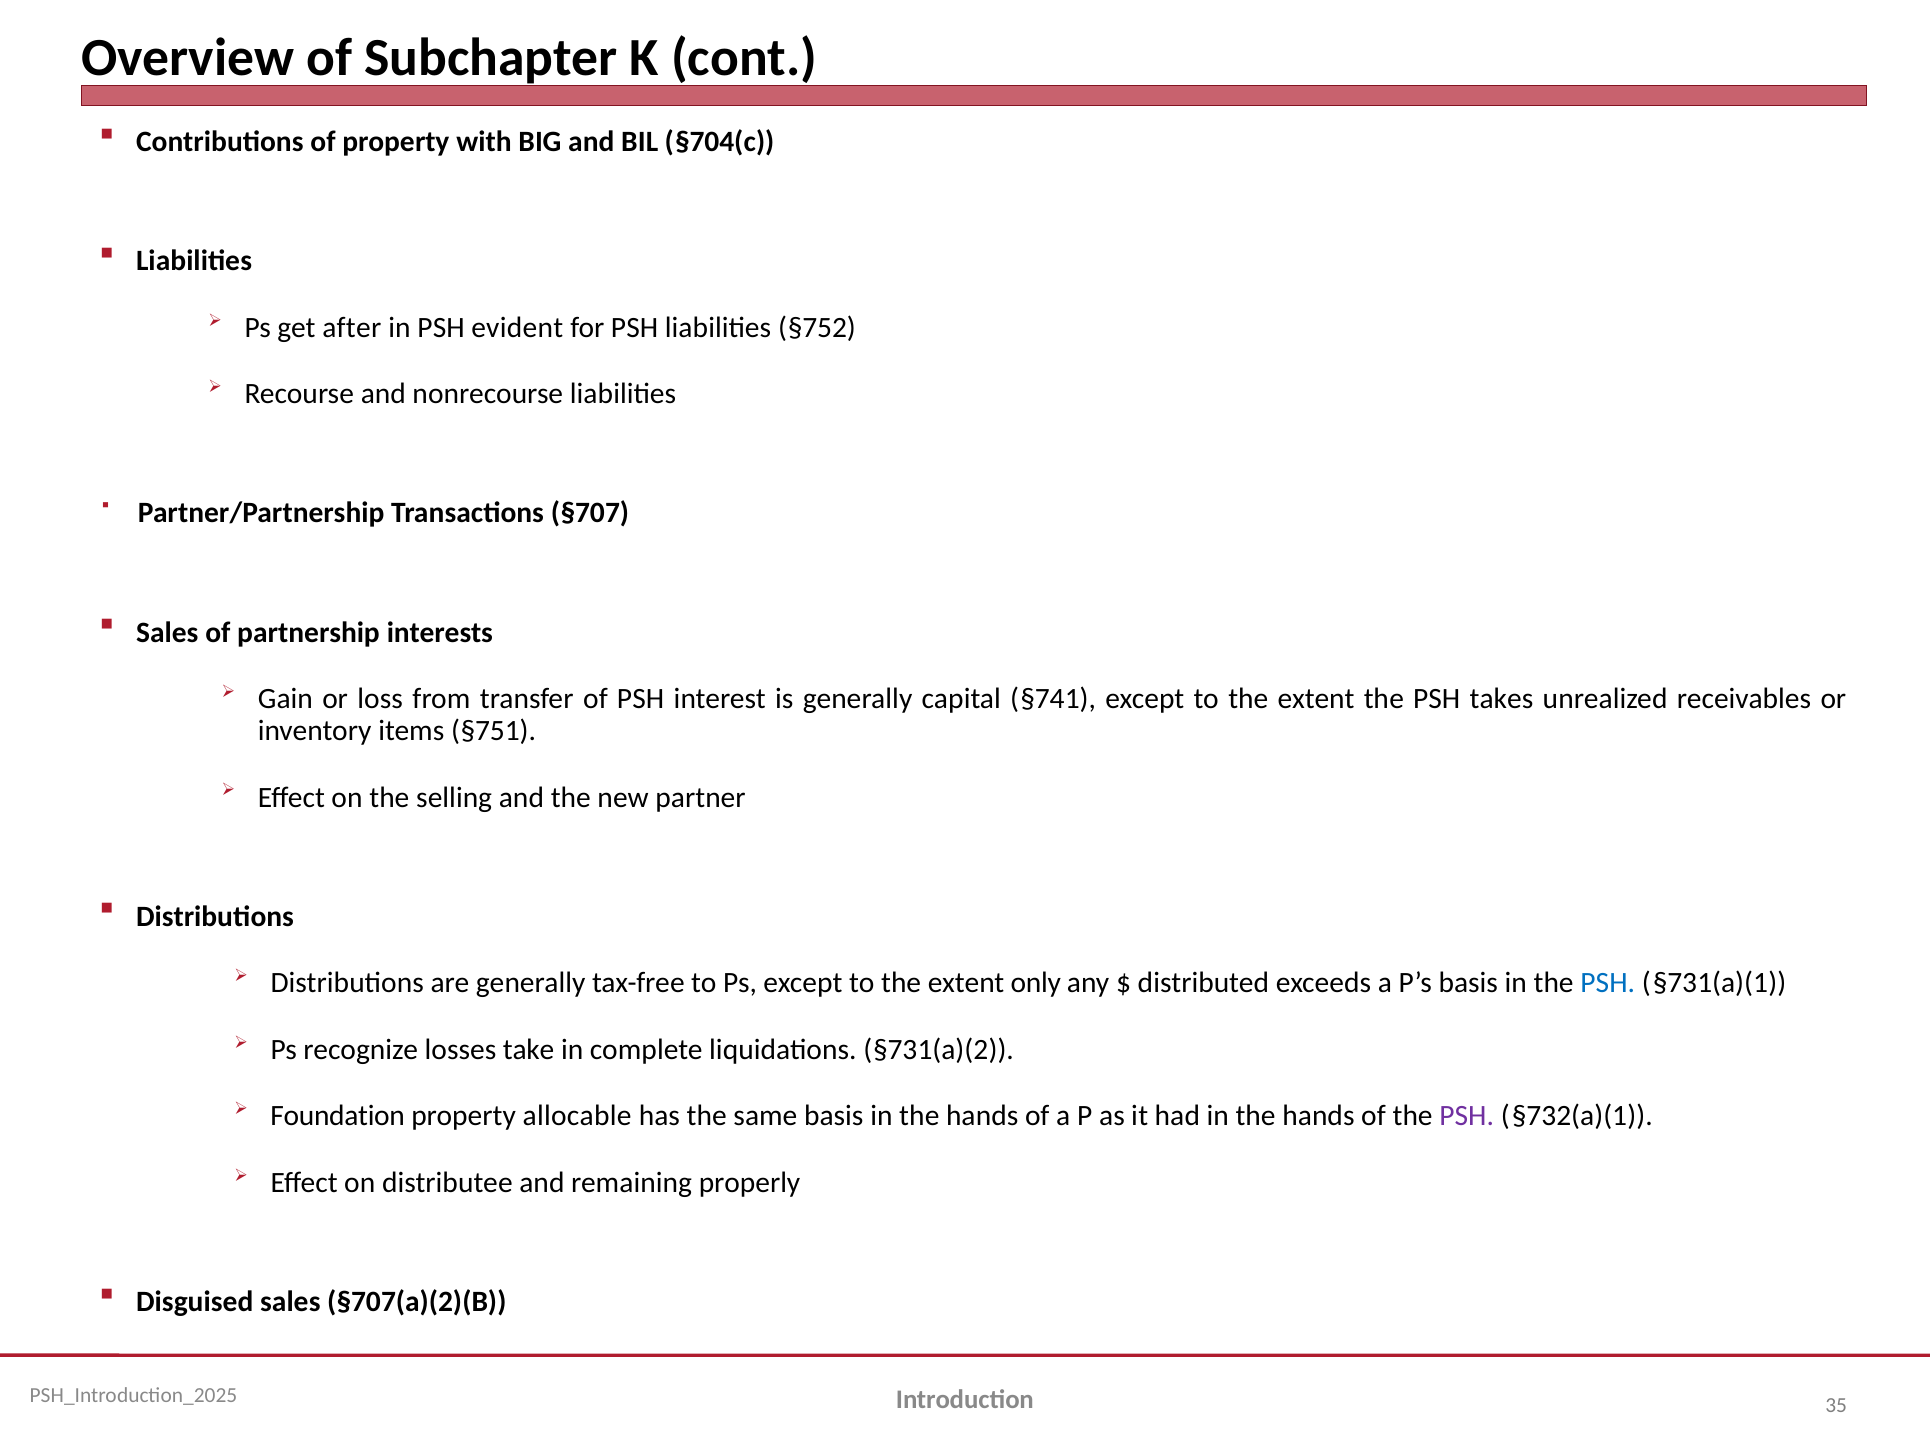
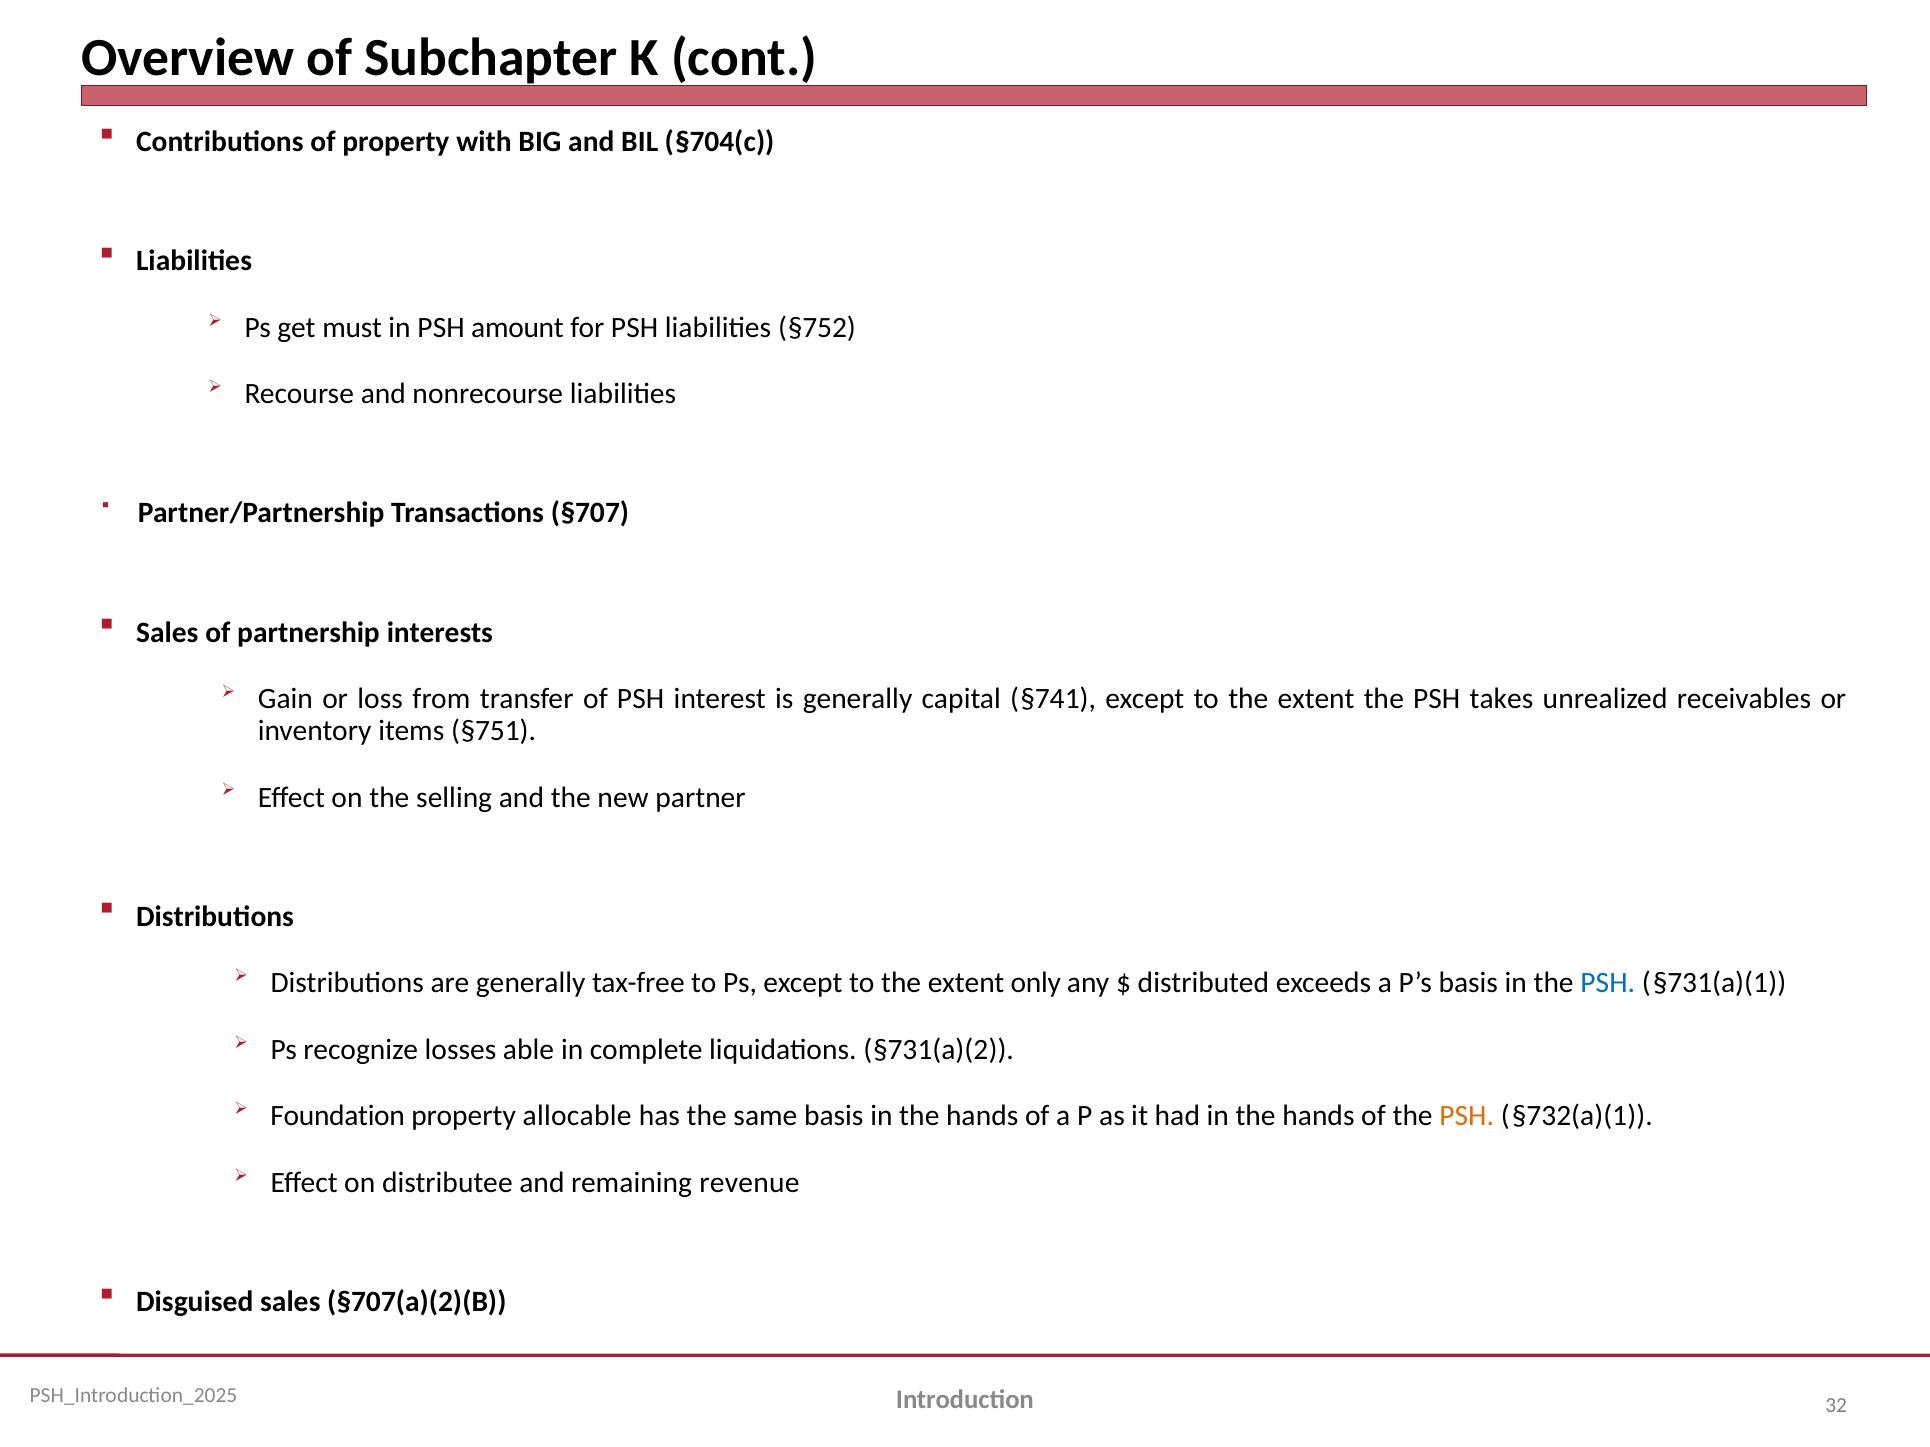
after: after -> must
evident: evident -> amount
take: take -> able
PSH at (1467, 1117) colour: purple -> orange
properly: properly -> revenue
35: 35 -> 32
